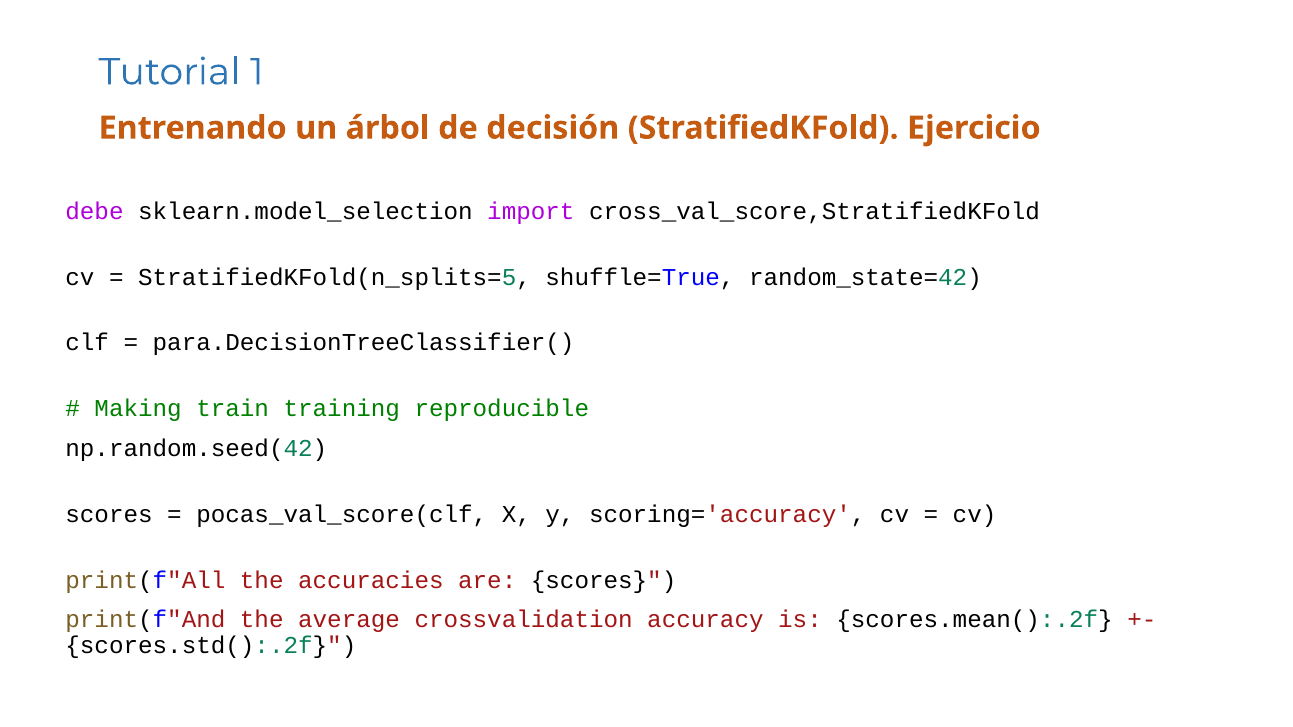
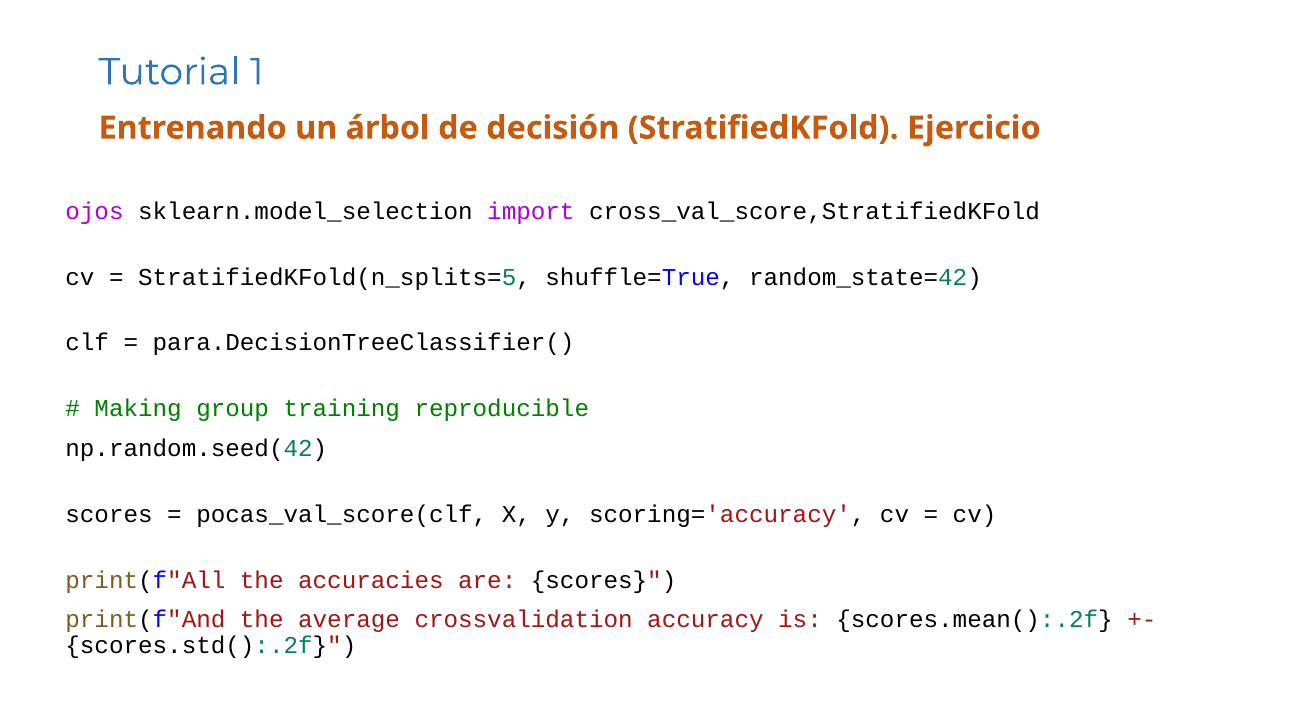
debe: debe -> ojos
train: train -> group
